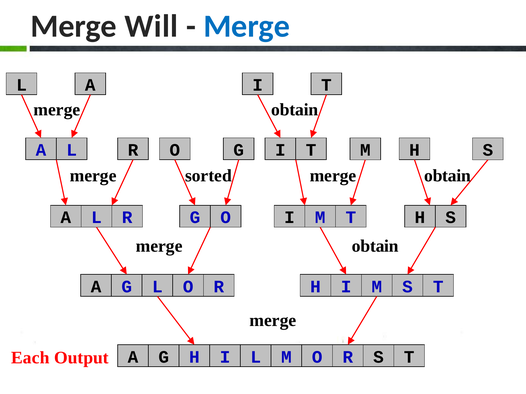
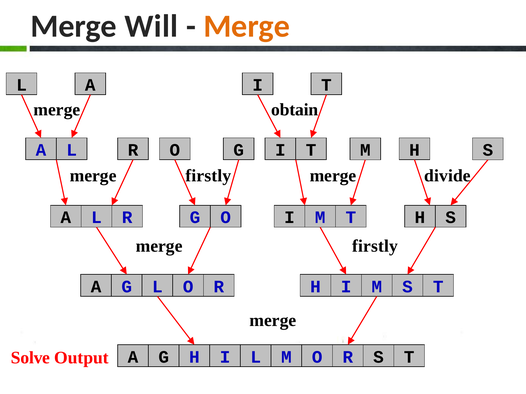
Merge at (247, 26) colour: blue -> orange
sorted at (208, 176): sorted -> firstly
obtain at (448, 176): obtain -> divide
obtain at (375, 246): obtain -> firstly
Each: Each -> Solve
